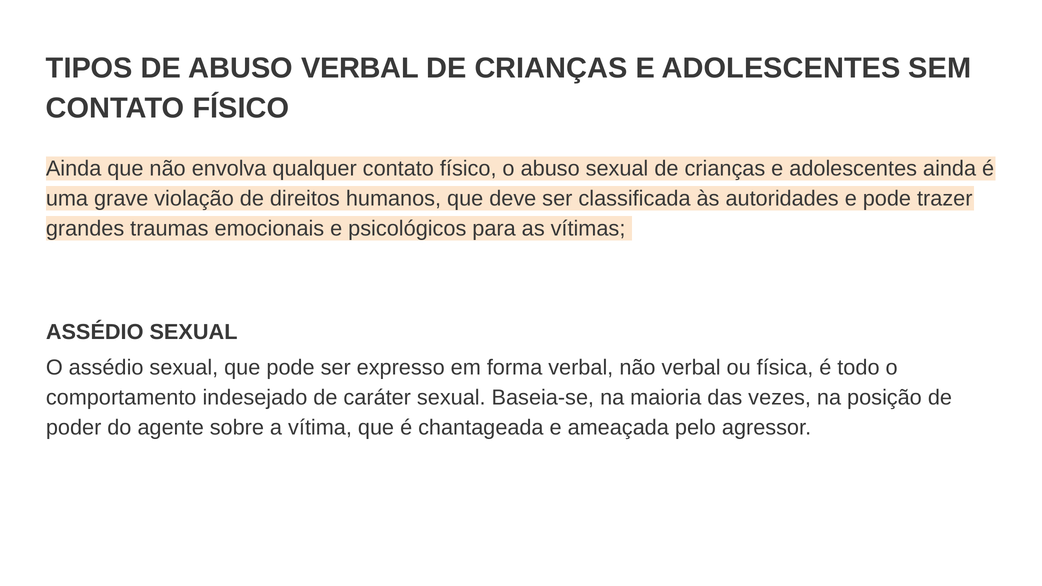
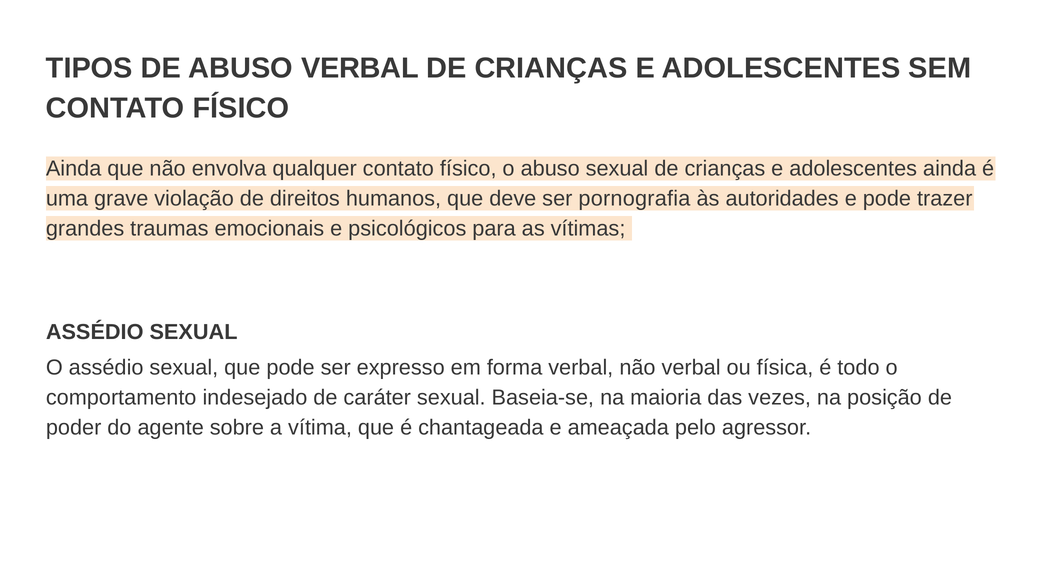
classificada: classificada -> pornografia
